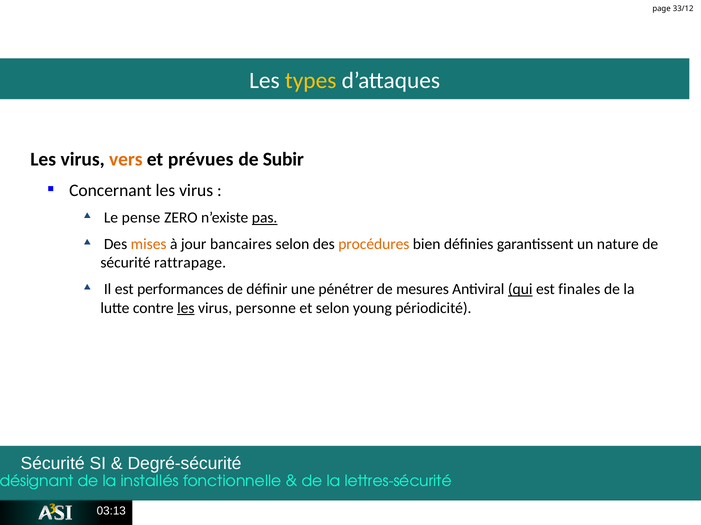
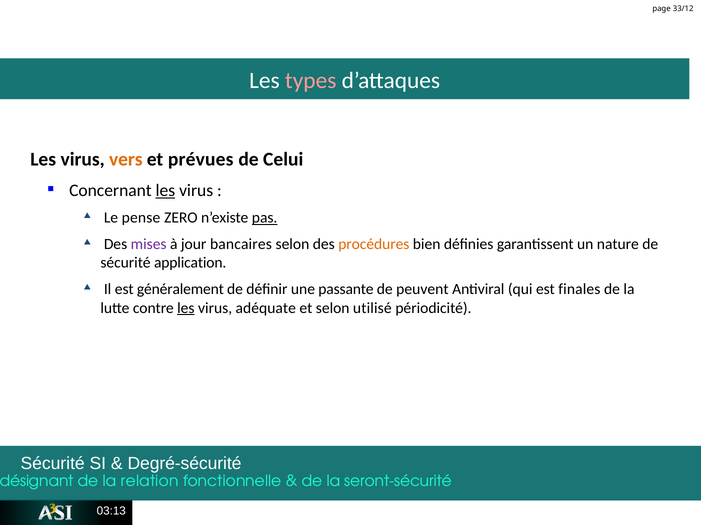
types colour: yellow -> pink
Subir: Subir -> Celui
les at (165, 191) underline: none -> present
mises colour: orange -> purple
rattrapage: rattrapage -> application
performances: performances -> généralement
pénétrer: pénétrer -> passante
mesures: mesures -> peuvent
qui underline: present -> none
personne: personne -> adéquate
young: young -> utilisé
installés: installés -> relation
lettres-sécurité: lettres-sécurité -> seront-sécurité
